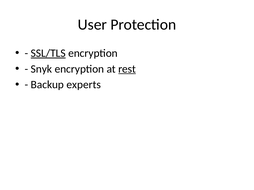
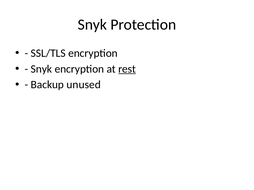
User at (92, 25): User -> Snyk
SSL/TLS underline: present -> none
experts: experts -> unused
